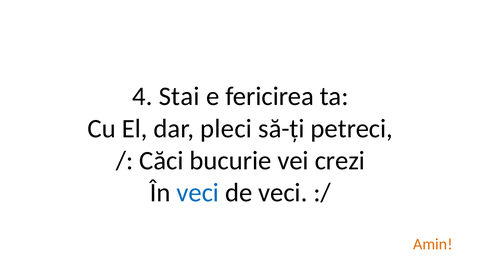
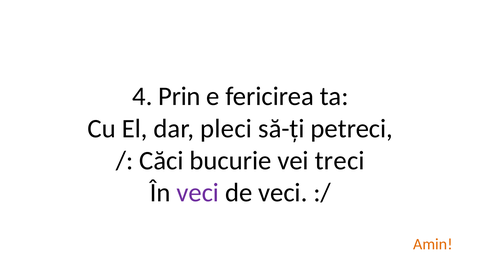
Stai: Stai -> Prin
crezi: crezi -> treci
veci at (198, 192) colour: blue -> purple
